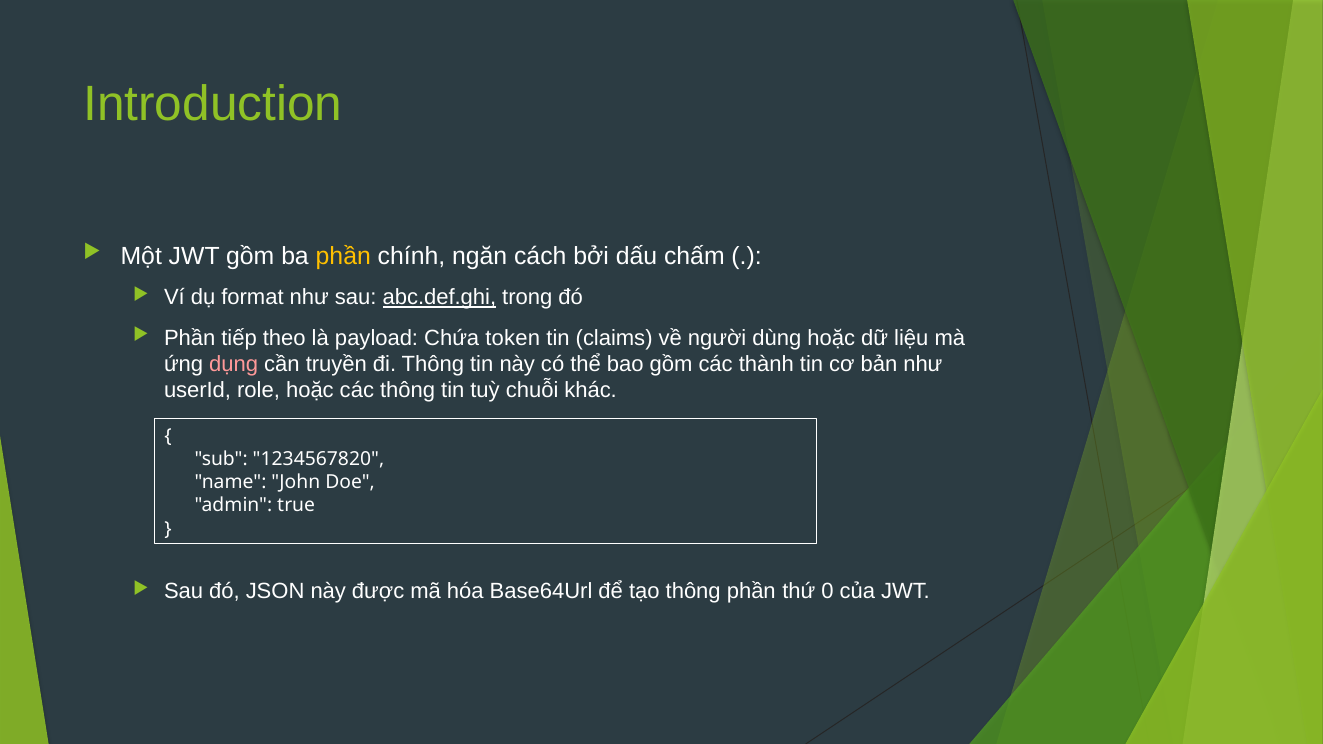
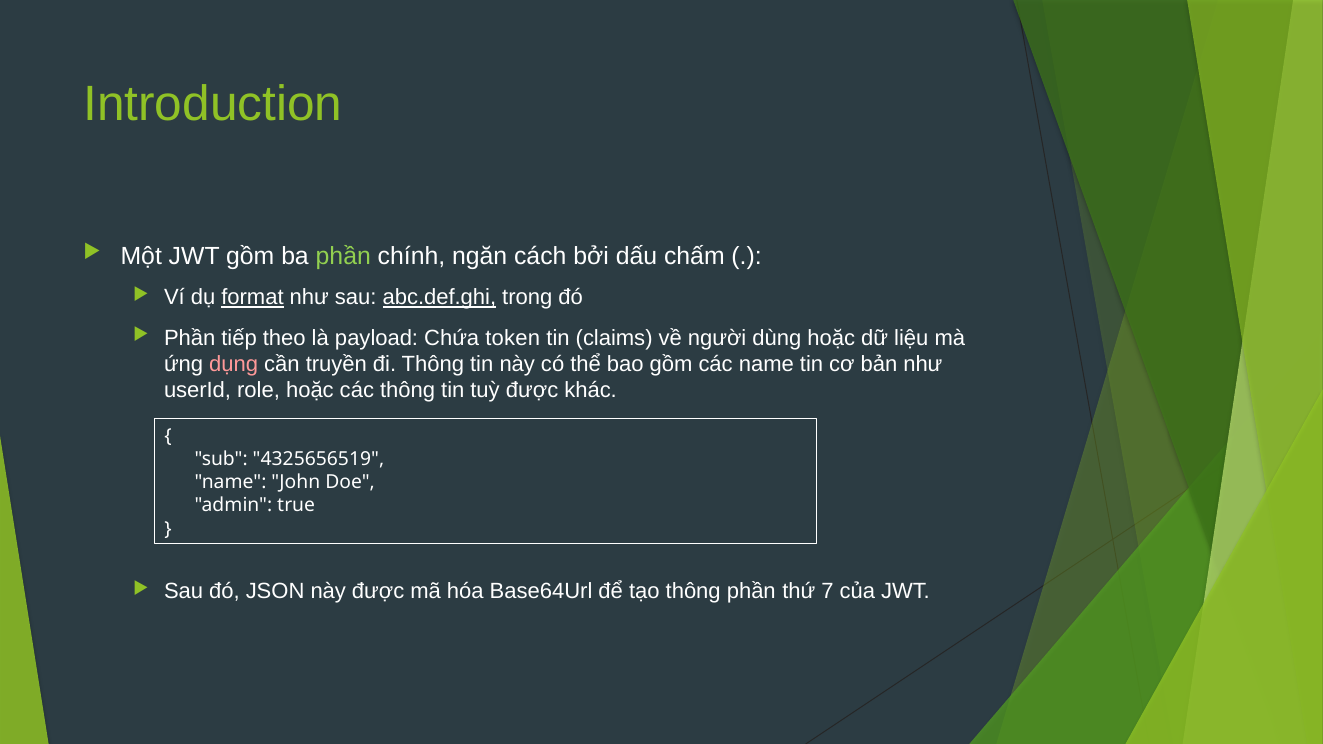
phần at (343, 256) colour: yellow -> light green
format underline: none -> present
các thành: thành -> name
tuỳ chuỗi: chuỗi -> được
1234567820: 1234567820 -> 4325656519
0: 0 -> 7
